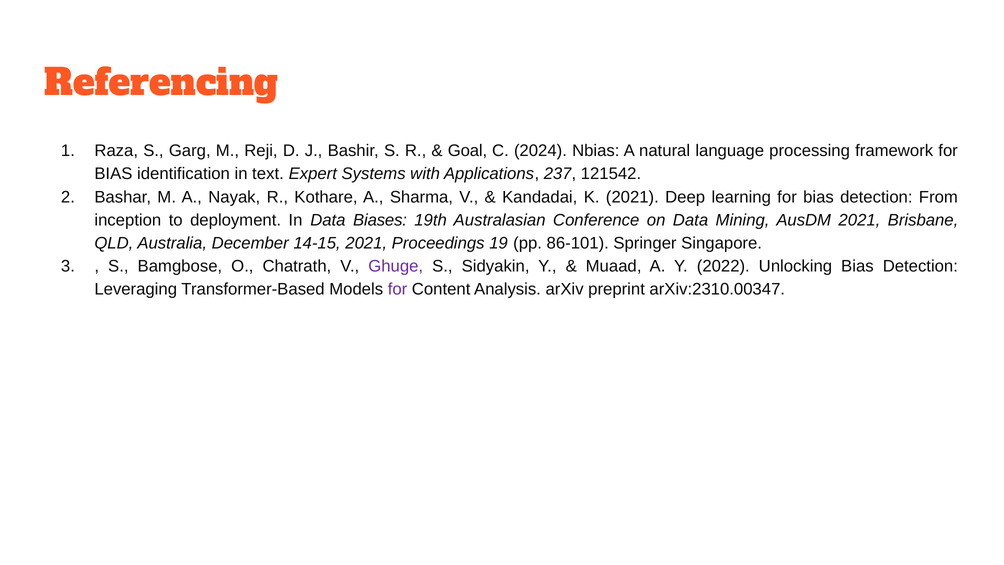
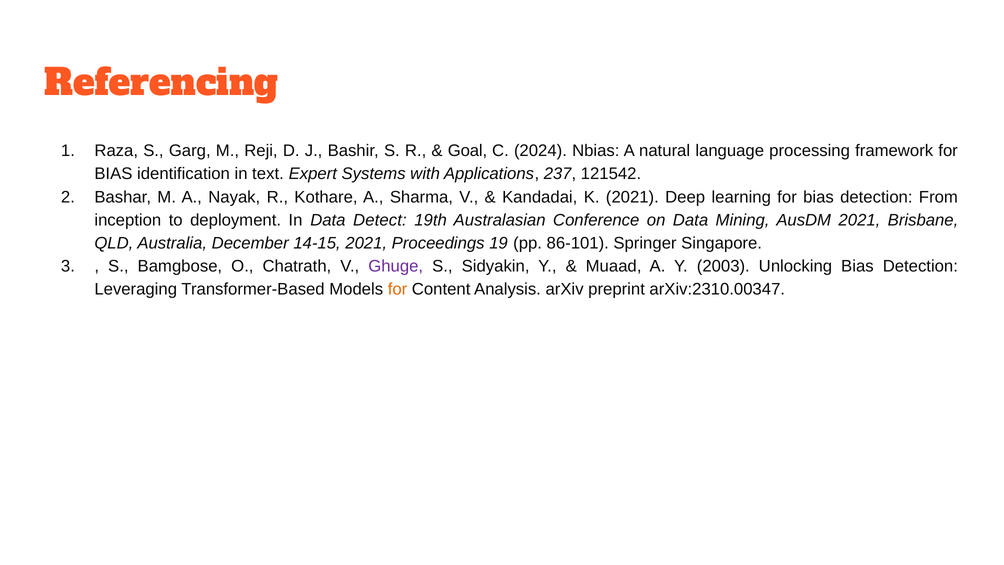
Biases: Biases -> Detect
2022: 2022 -> 2003
for at (398, 289) colour: purple -> orange
